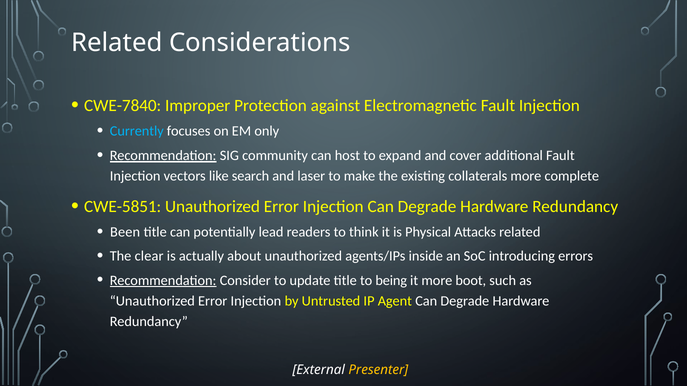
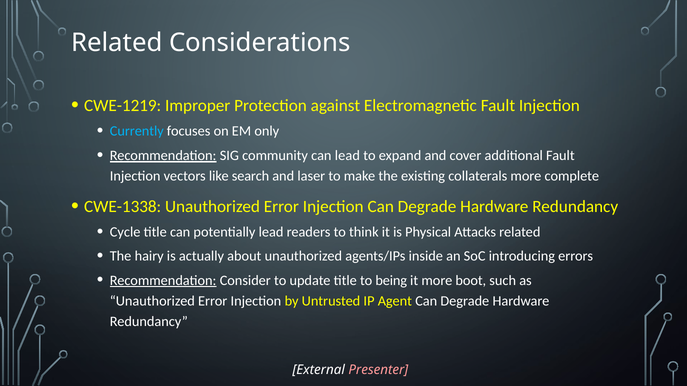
CWE-7840: CWE-7840 -> CWE-1219
can host: host -> lead
CWE-5851: CWE-5851 -> CWE-1338
Been: Been -> Cycle
clear: clear -> hairy
Presenter colour: yellow -> pink
